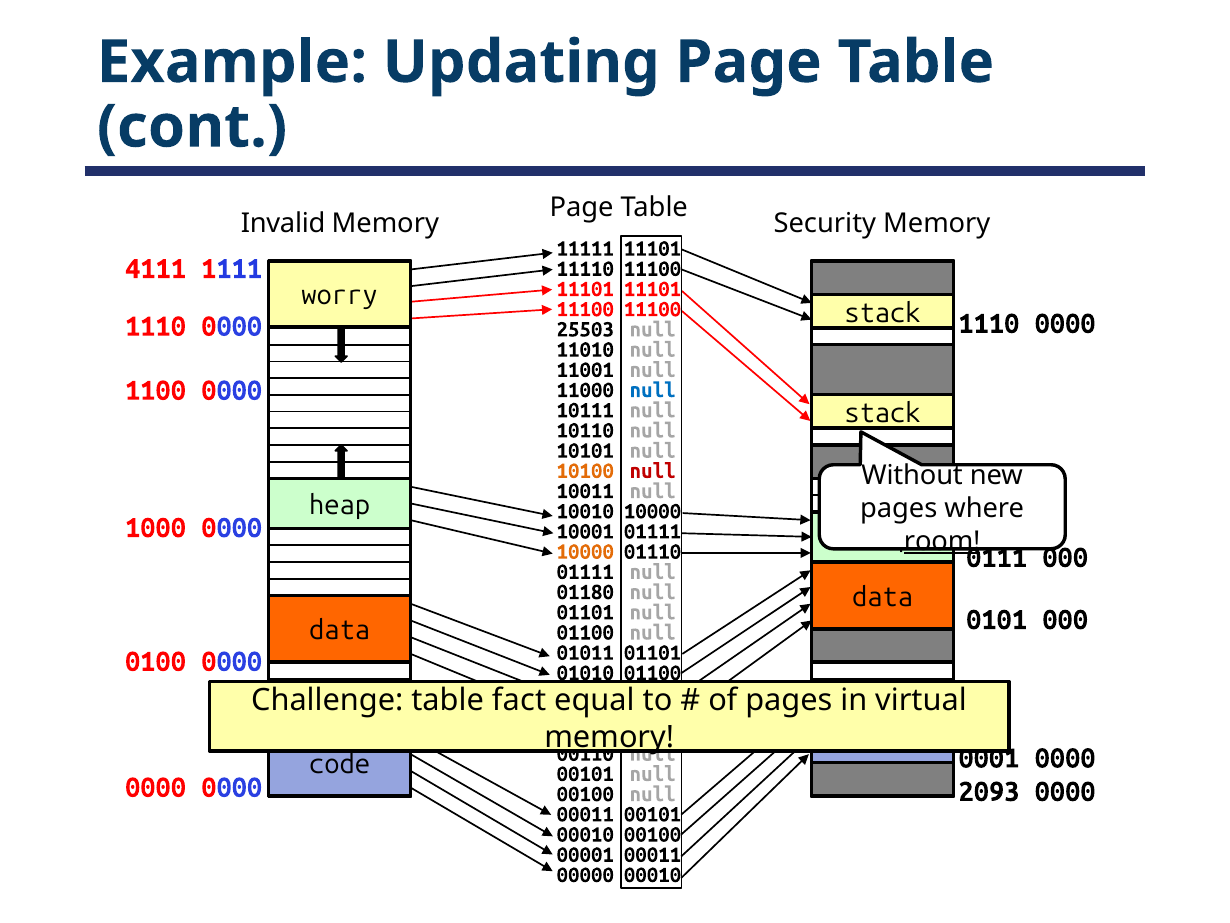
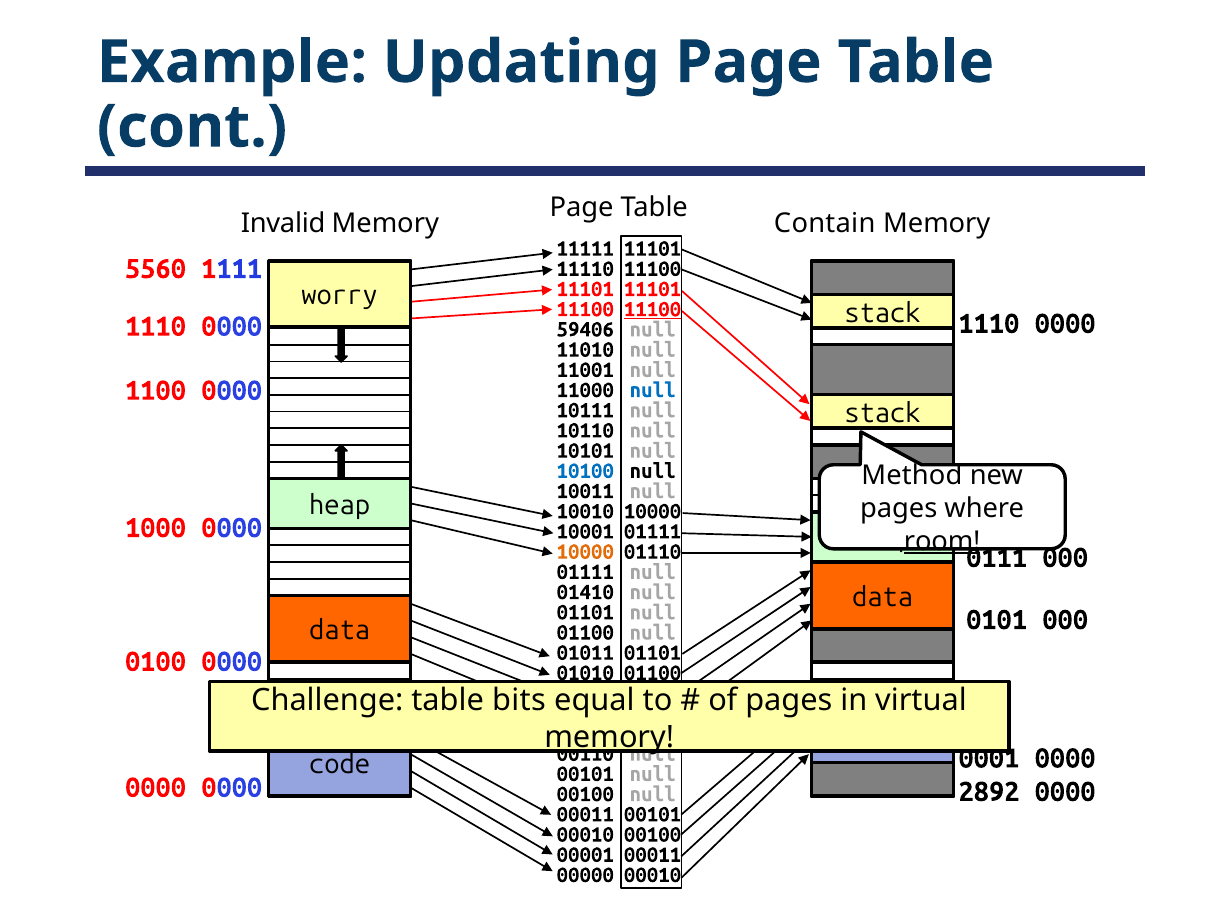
Security: Security -> Contain
4111: 4111 -> 5560
11100 at (652, 309) underline: none -> present
25503: 25503 -> 59406
10100 colour: orange -> blue
null at (653, 471) colour: red -> black
Without: Without -> Method
01180: 01180 -> 01410
fact: fact -> bits
2093: 2093 -> 2892
